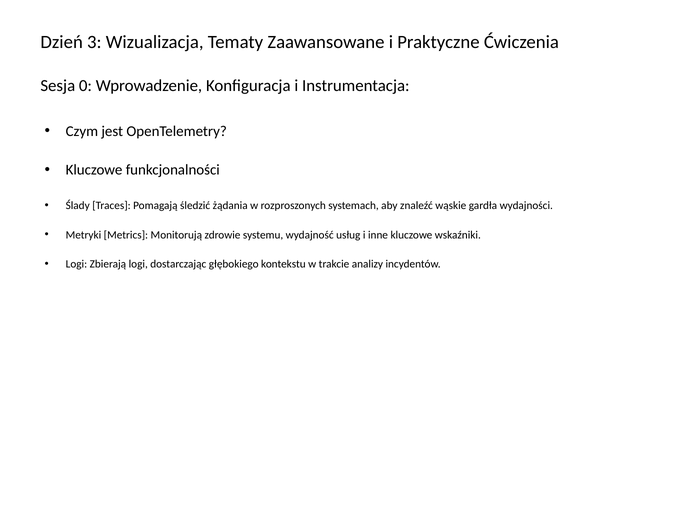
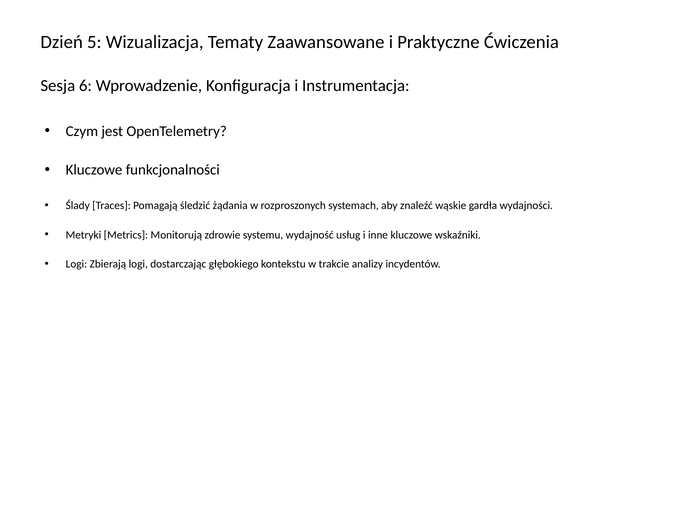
3: 3 -> 5
0: 0 -> 6
